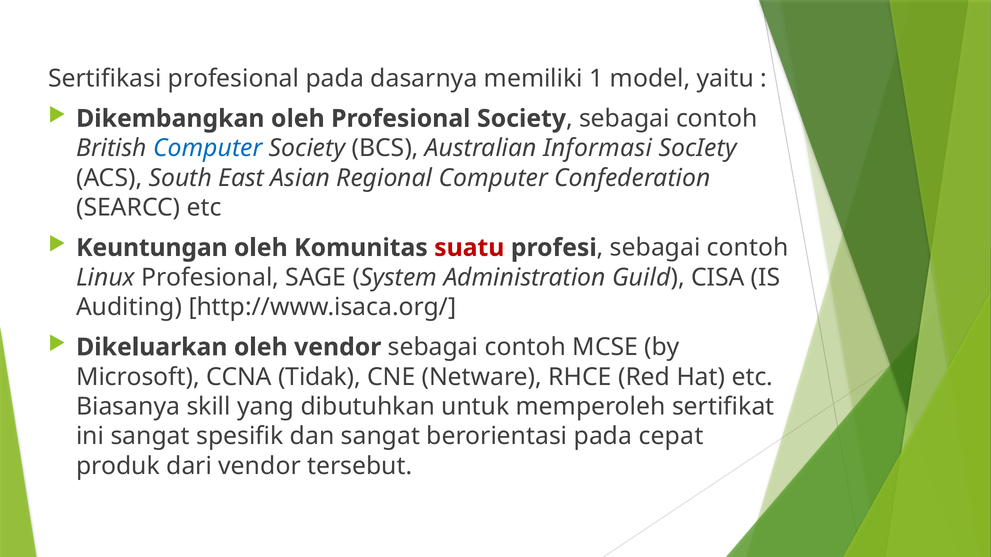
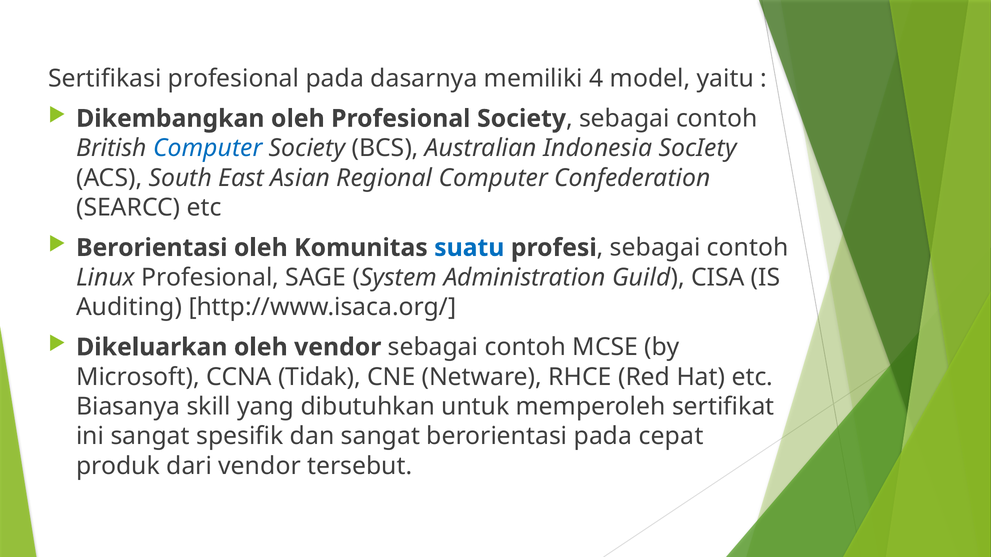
1: 1 -> 4
Informasi: Informasi -> Indonesia
Keuntungan at (152, 248): Keuntungan -> Berorientasi
suatu colour: red -> blue
